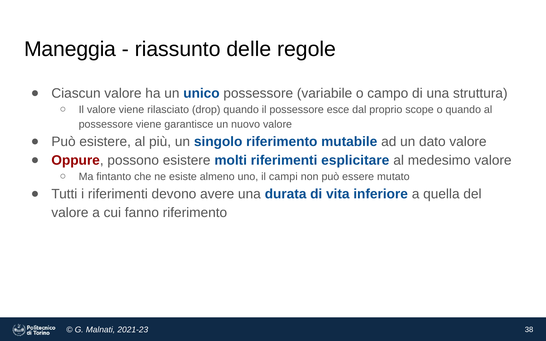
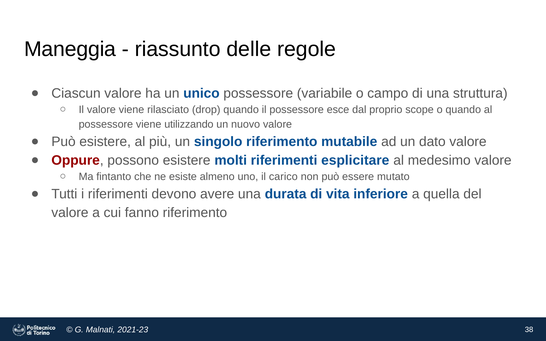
garantisce: garantisce -> utilizzando
campi: campi -> carico
